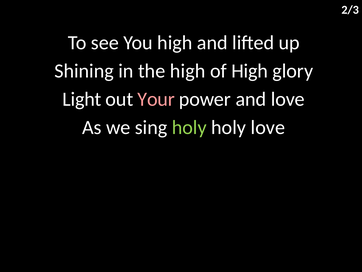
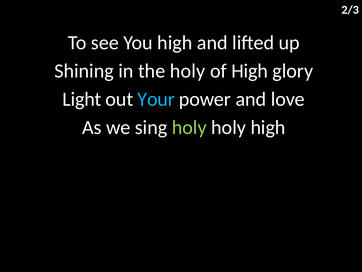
the high: high -> holy
Your colour: pink -> light blue
holy love: love -> high
